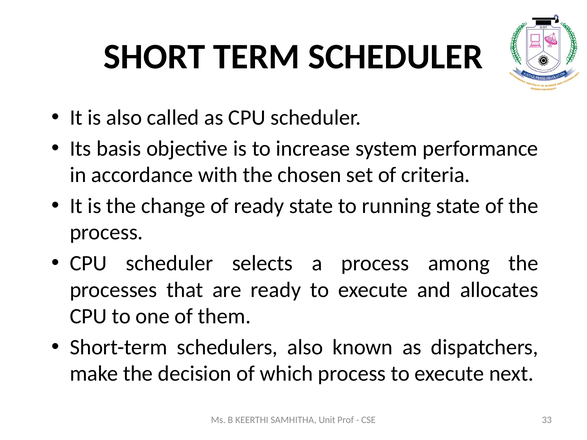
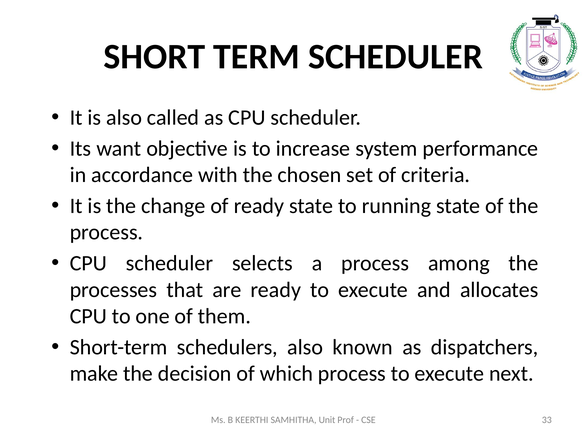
basis: basis -> want
